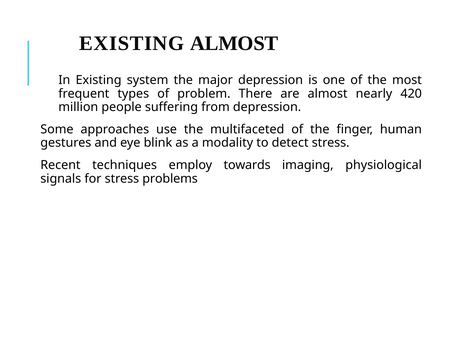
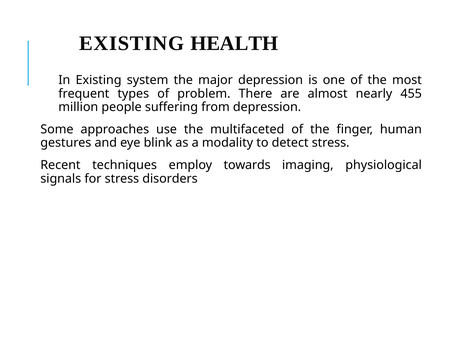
EXISTING ALMOST: ALMOST -> HEALTH
420: 420 -> 455
problems: problems -> disorders
